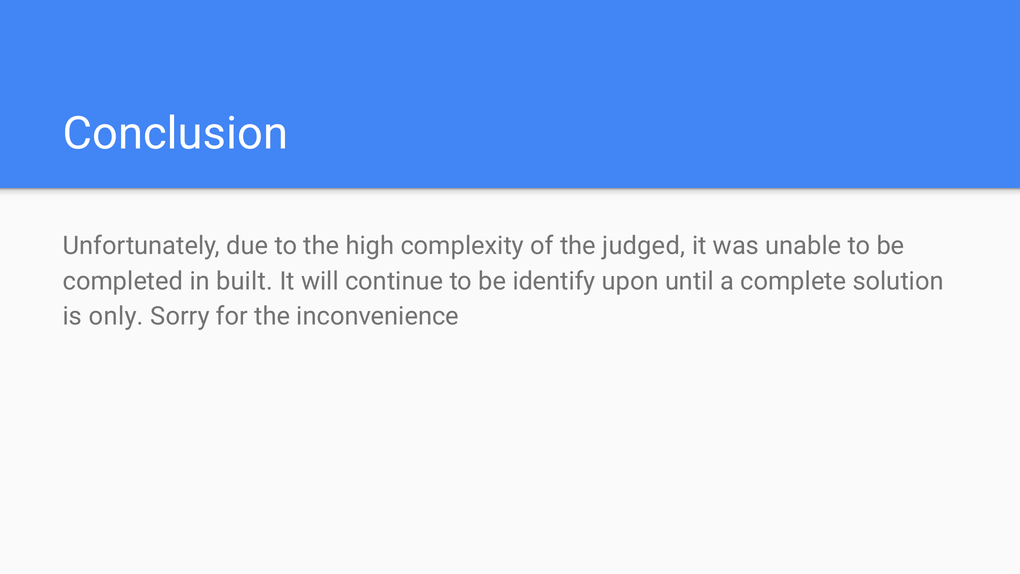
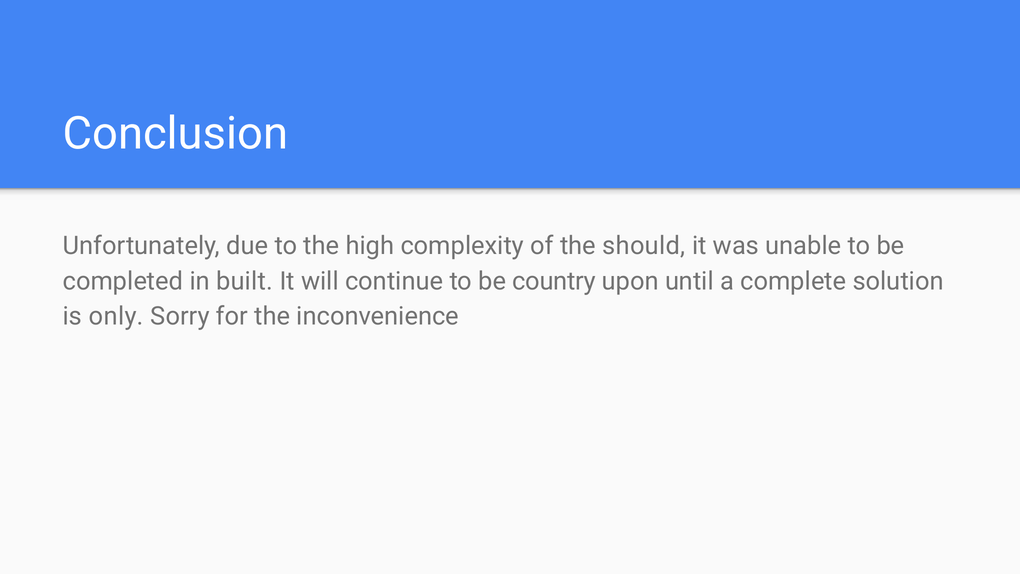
judged: judged -> should
identify: identify -> country
